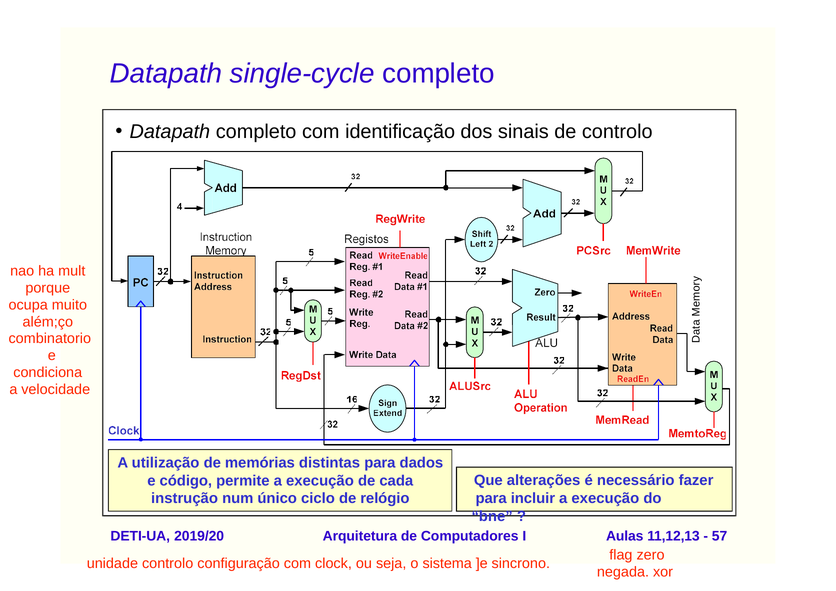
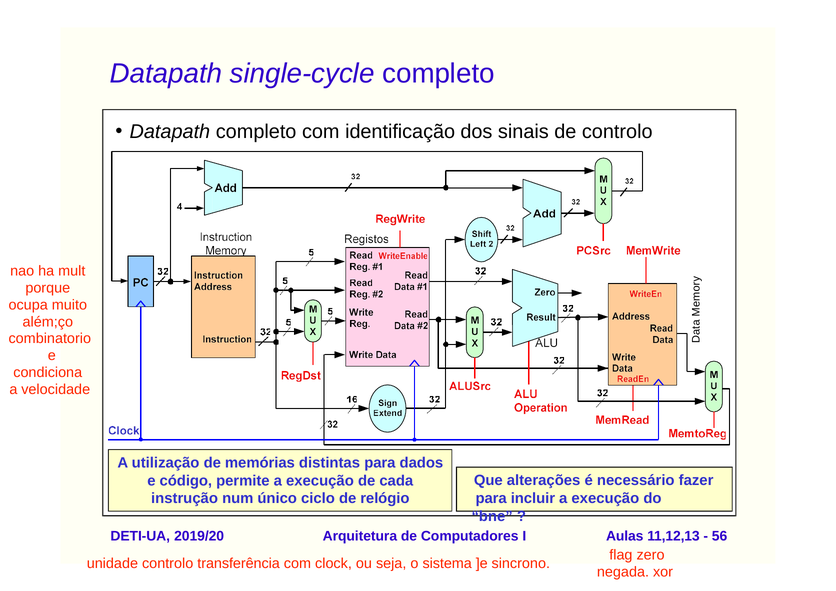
57: 57 -> 56
configuração: configuração -> transferência
